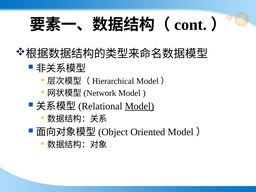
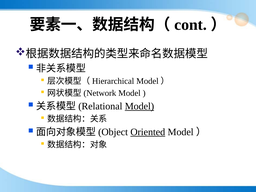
Oriented underline: none -> present
